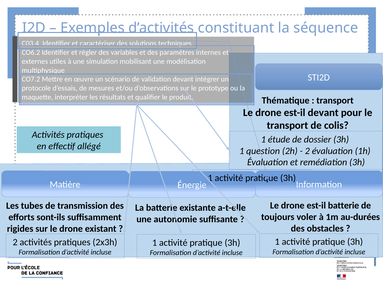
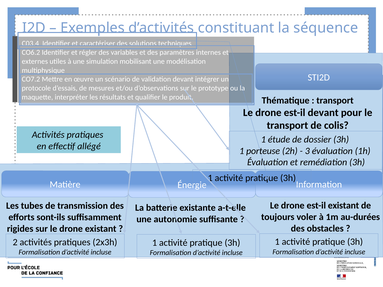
question: question -> porteuse
2 at (307, 151): 2 -> 3
est-il batterie: batterie -> existant
